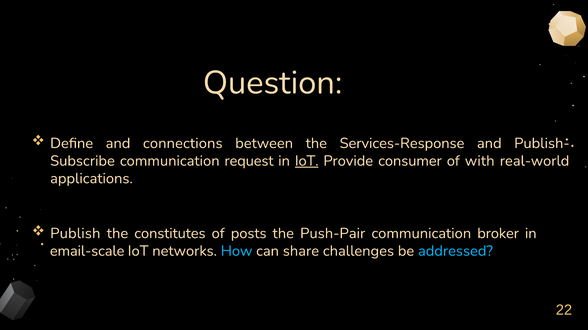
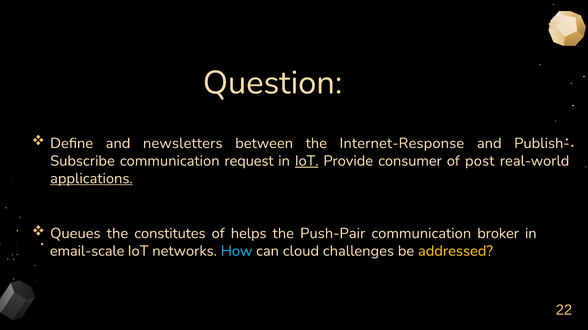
connections: connections -> newsletters
Services-Response: Services-Response -> Internet-Response
with: with -> post
applications underline: none -> present
Publish: Publish -> Queues
posts: posts -> helps
share: share -> cloud
addressed colour: light blue -> yellow
